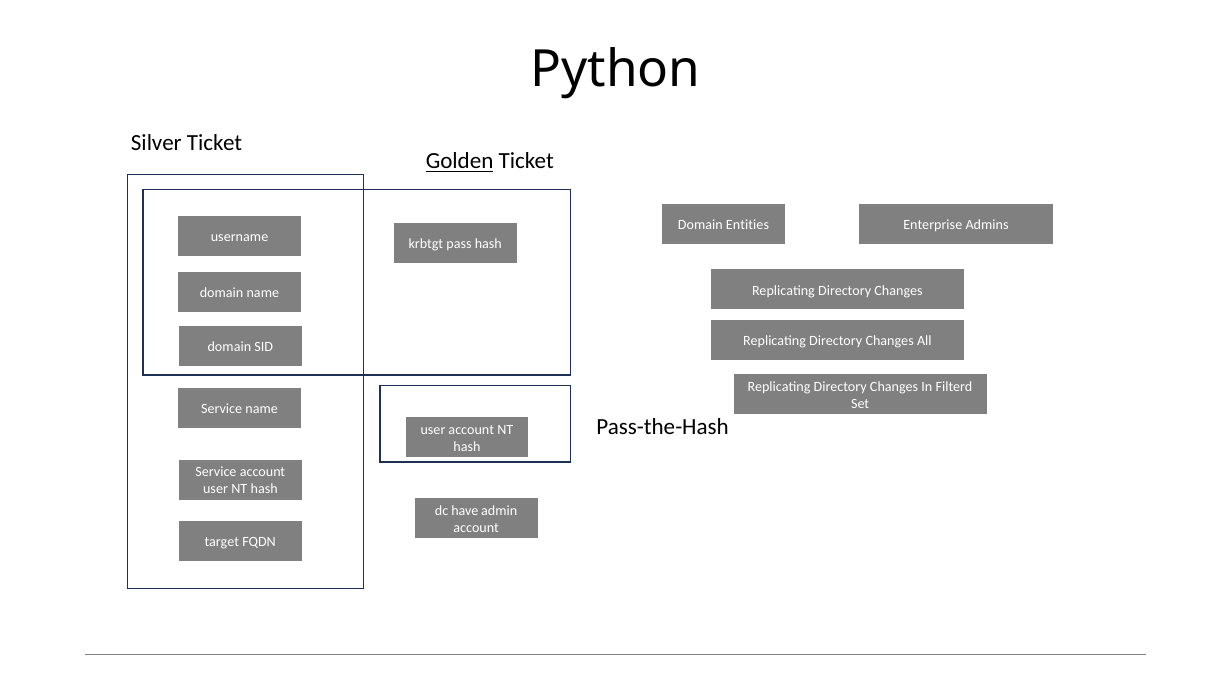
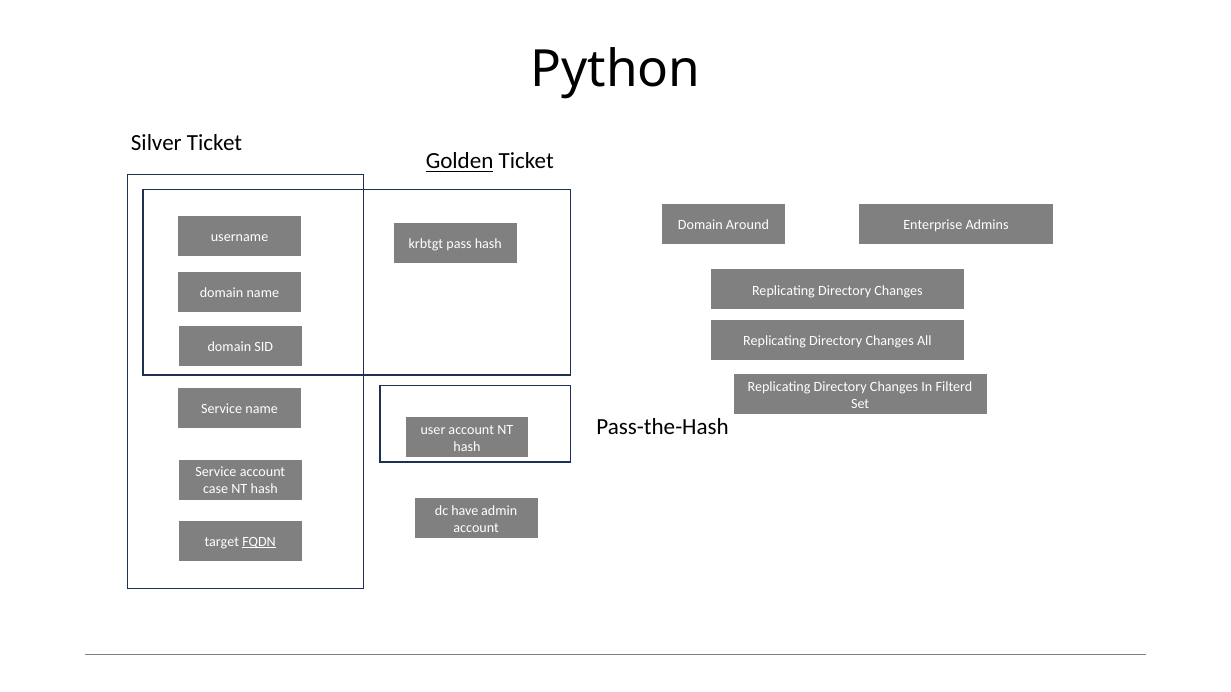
Entities: Entities -> Around
user at (216, 489): user -> case
FQDN underline: none -> present
